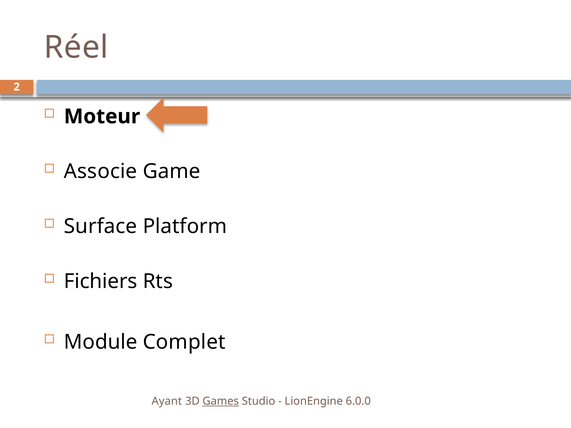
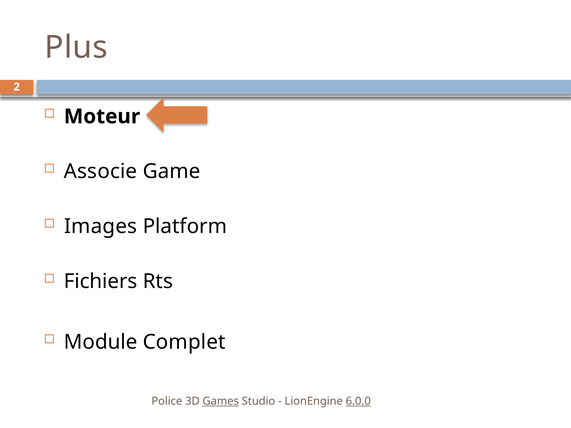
Réel: Réel -> Plus
Surface: Surface -> Images
Ayant: Ayant -> Police
6.0.0 underline: none -> present
